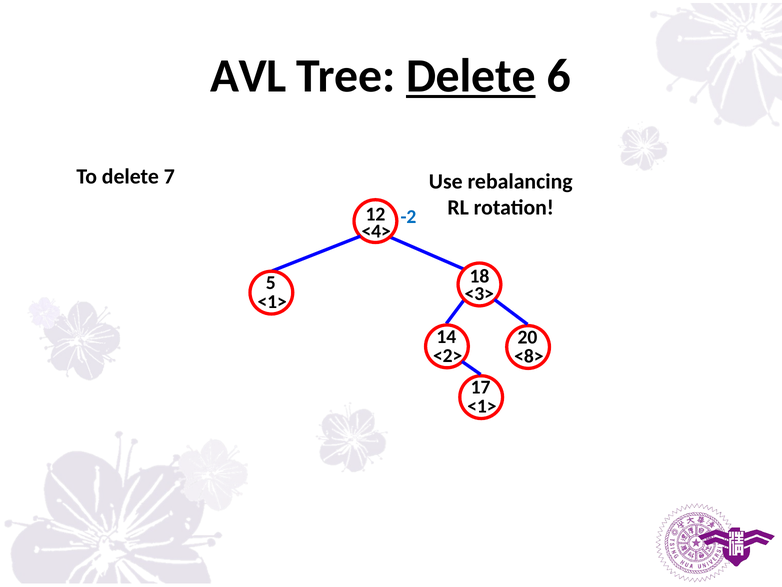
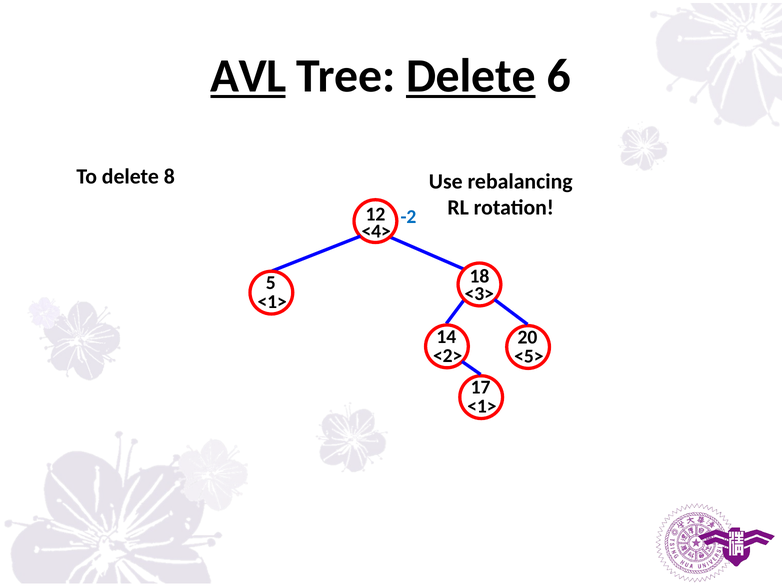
AVL underline: none -> present
7: 7 -> 8
<8>: <8> -> <5>
